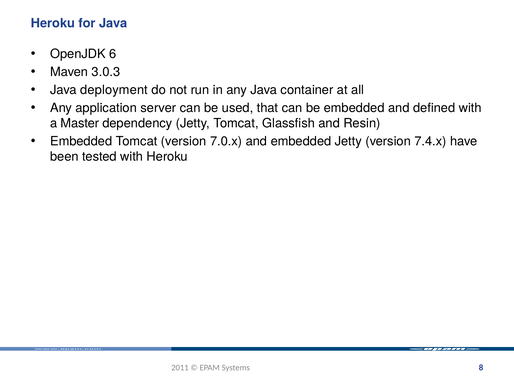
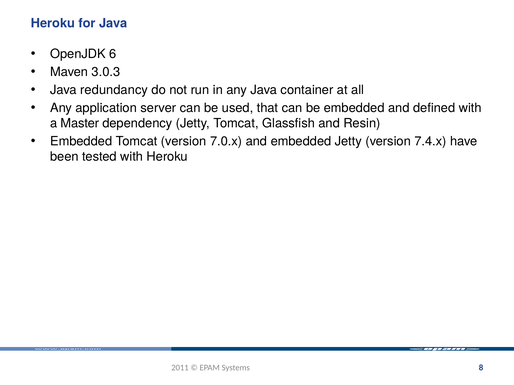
deployment: deployment -> redundancy
